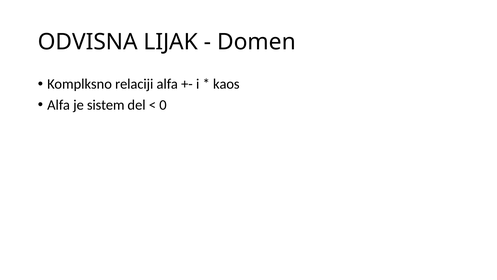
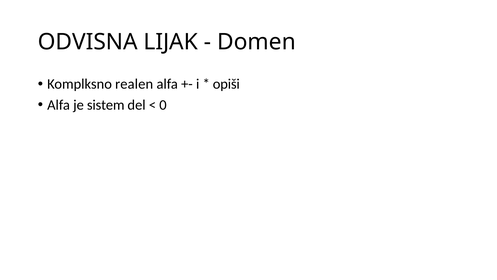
relaciji: relaciji -> realen
kaos: kaos -> opiši
